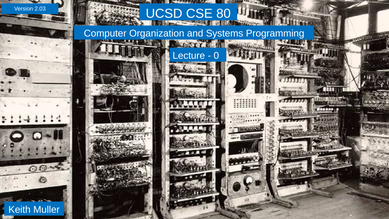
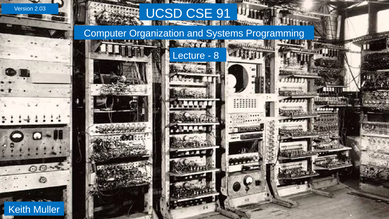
80: 80 -> 91
0: 0 -> 8
